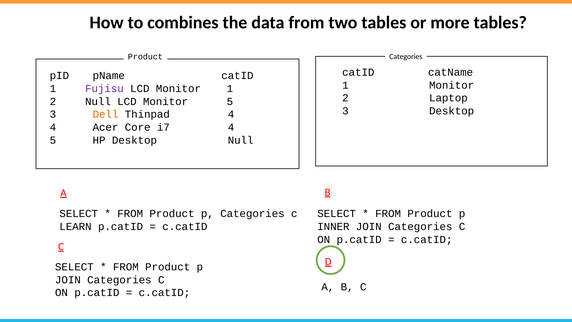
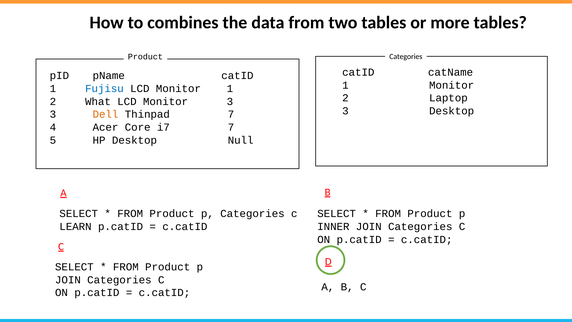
Fujisu colour: purple -> blue
2 Null: Null -> What
Monitor 5: 5 -> 3
Thinpad 4: 4 -> 7
i7 4: 4 -> 7
